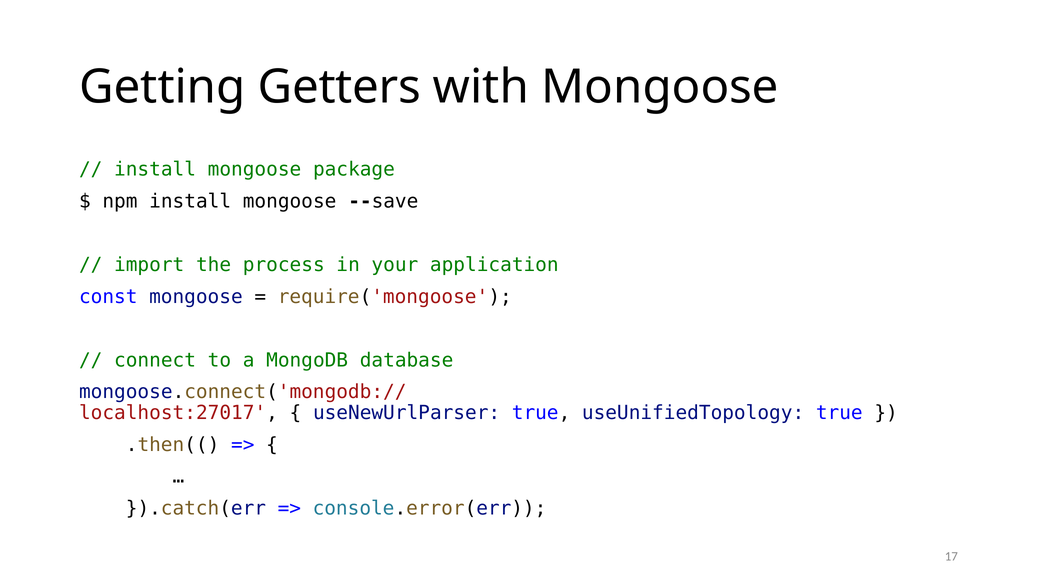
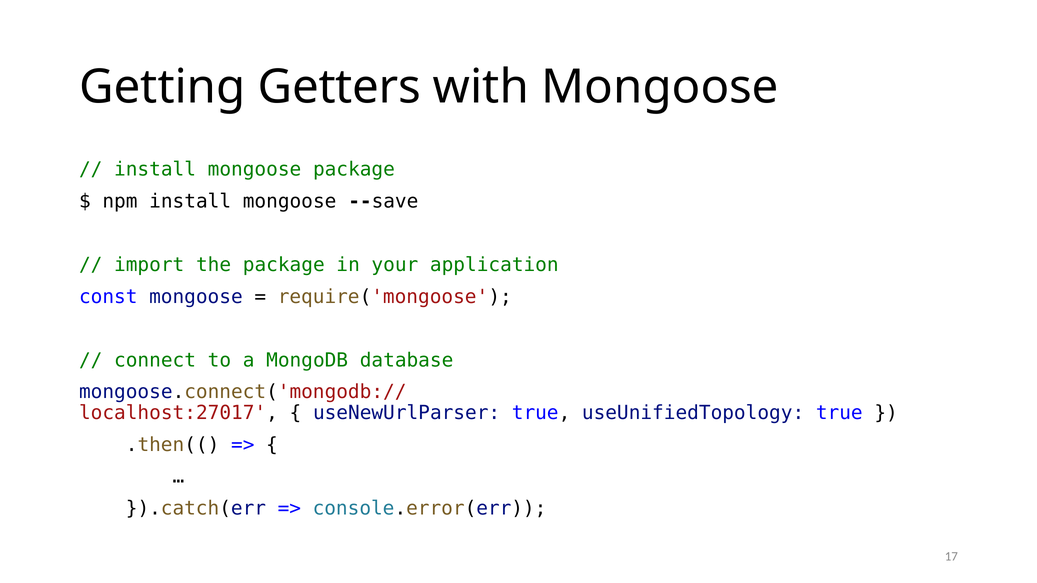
the process: process -> package
